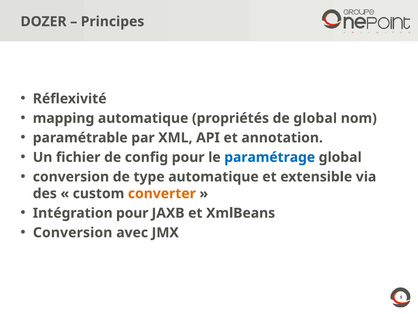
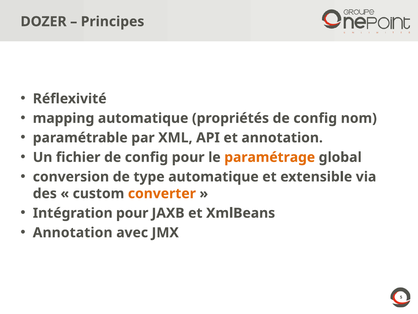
propriétés de global: global -> config
paramétrage colour: blue -> orange
Conversion at (73, 232): Conversion -> Annotation
